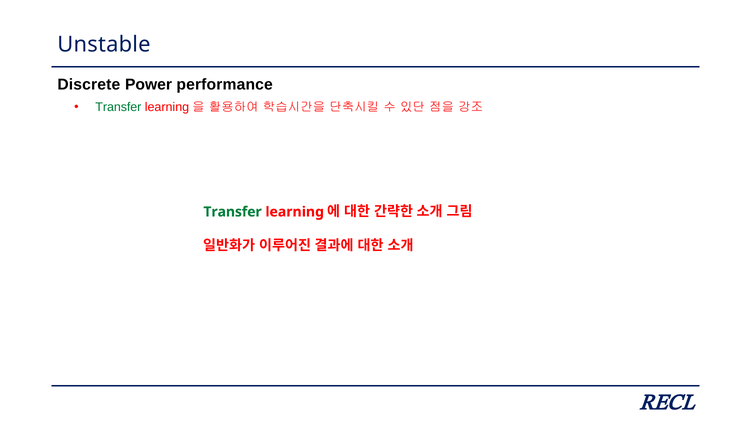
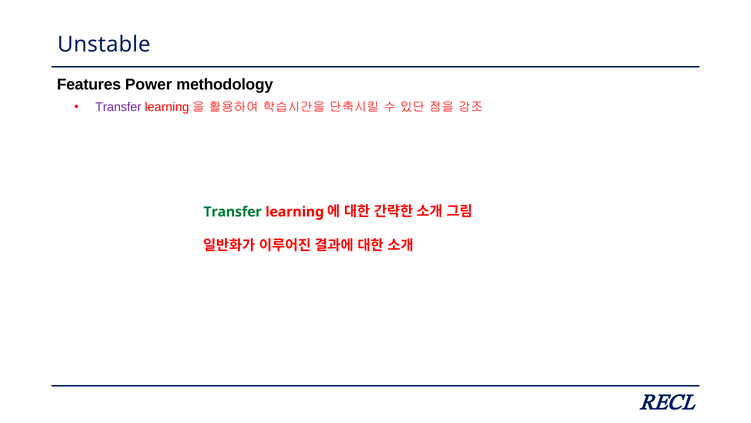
Discrete: Discrete -> Features
performance: performance -> methodology
Transfer at (118, 107) colour: green -> purple
